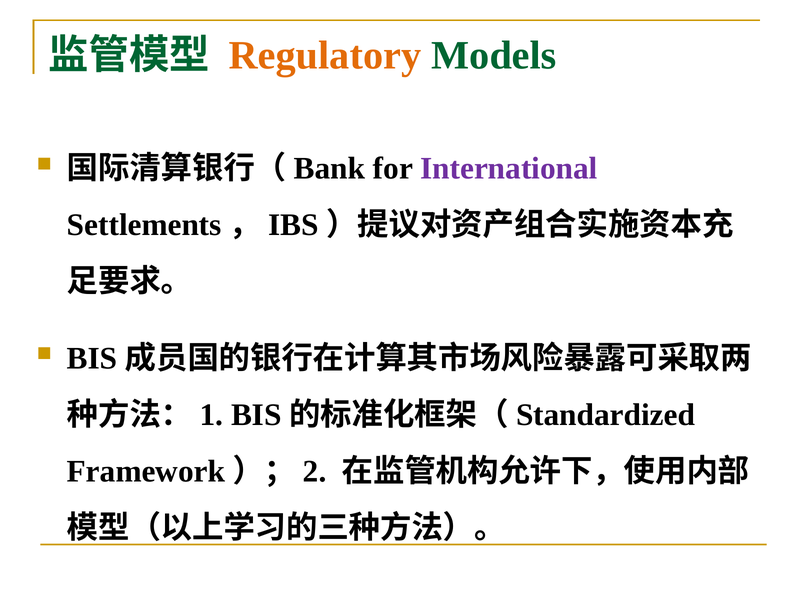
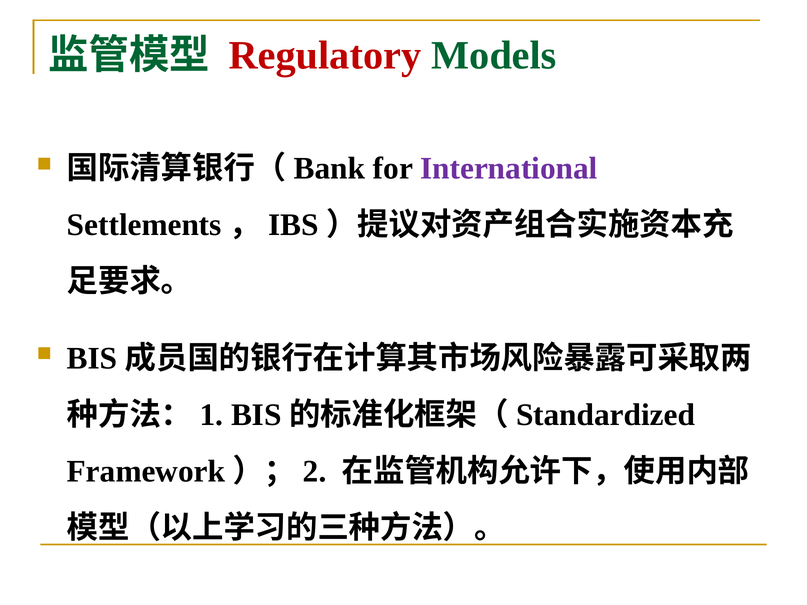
Regulatory colour: orange -> red
